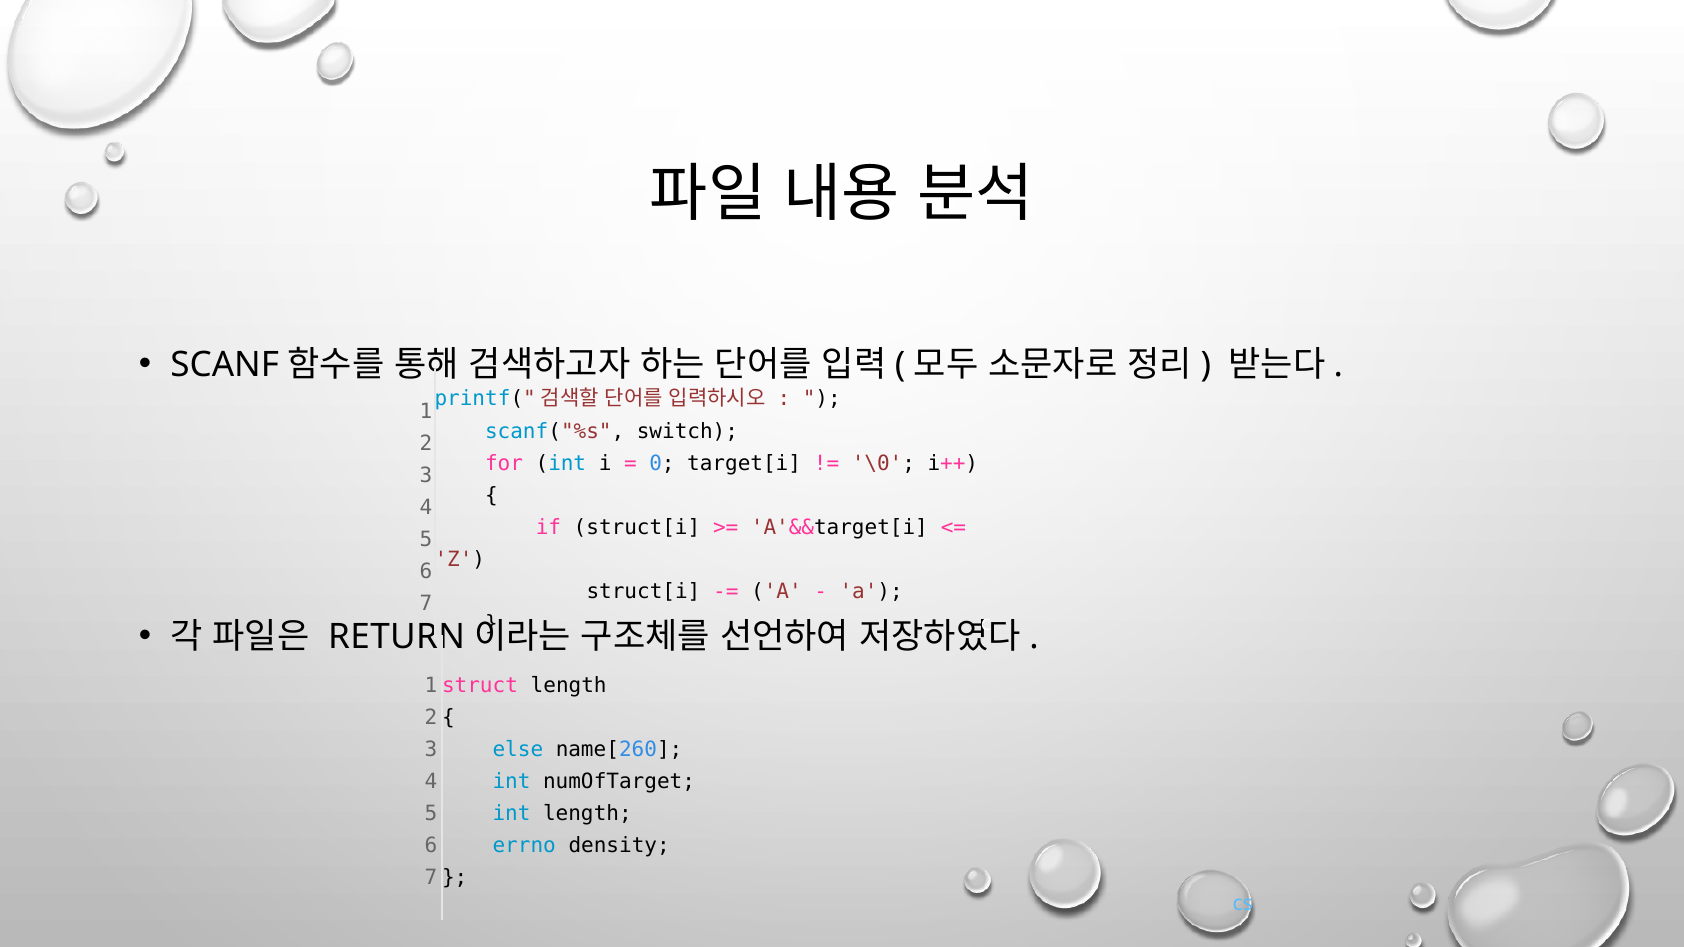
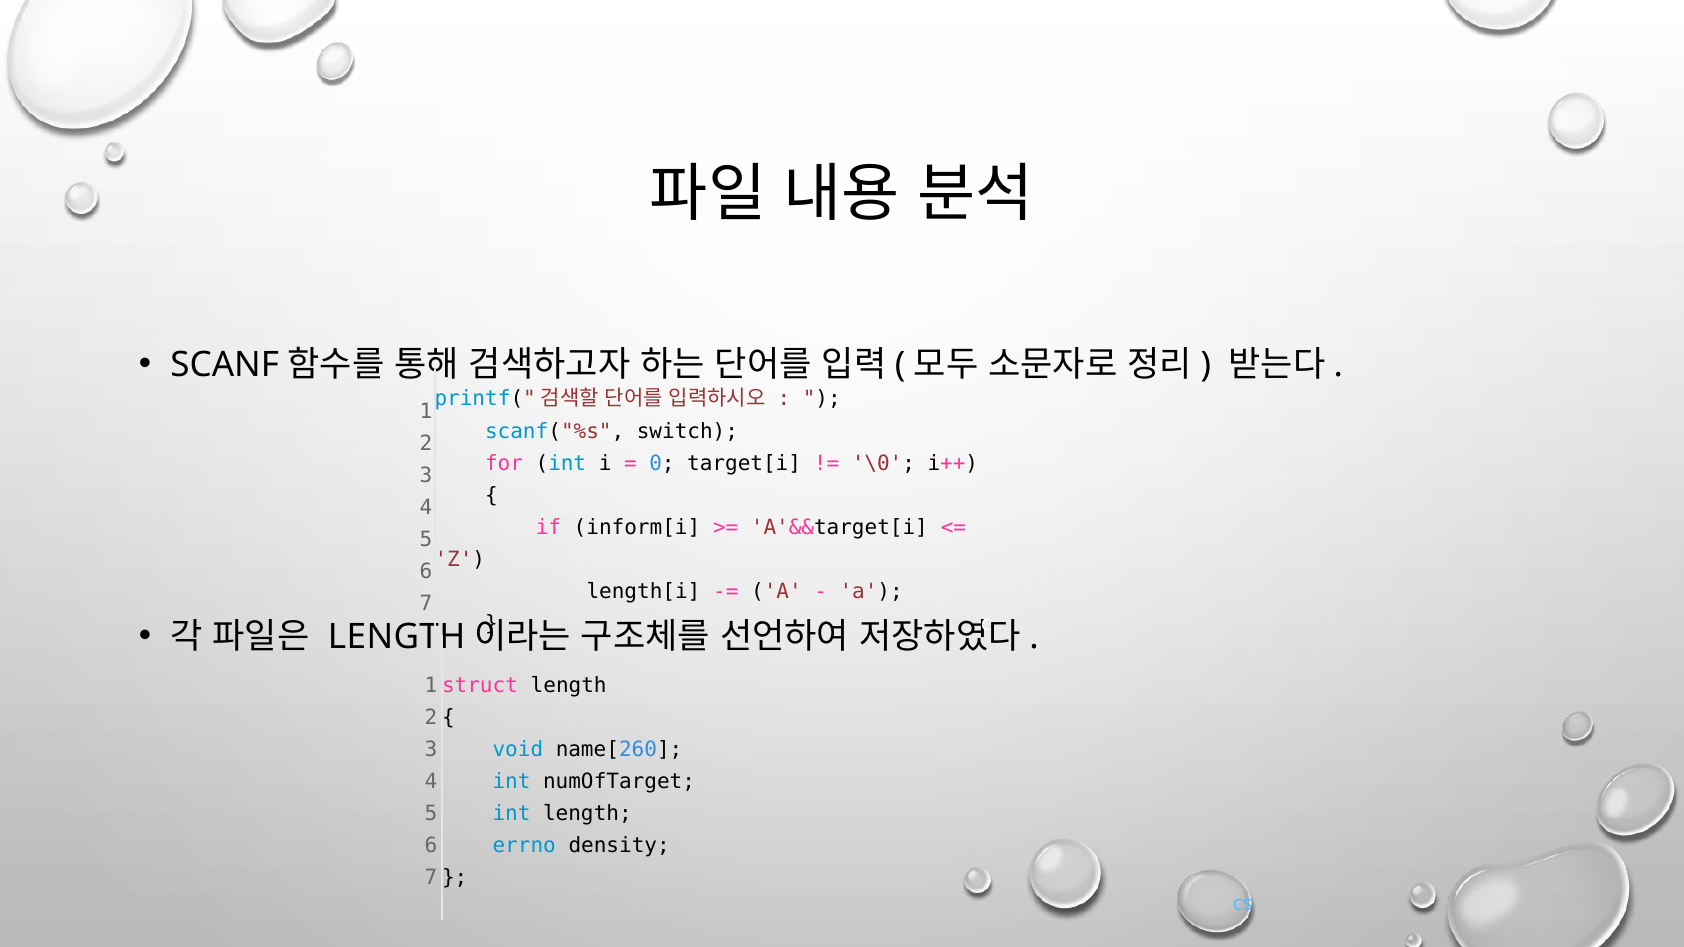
if struct[i: struct[i -> inform[i
struct[i at (643, 591): struct[i -> length[i
RETURN at (397, 637): RETURN -> LENGTH
else: else -> void
